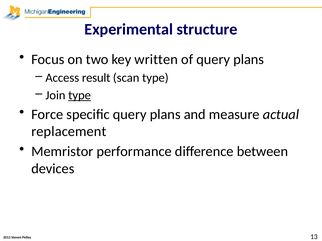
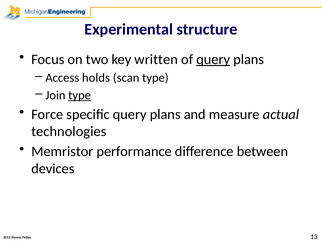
query at (213, 59) underline: none -> present
result: result -> holds
replacement: replacement -> technologies
